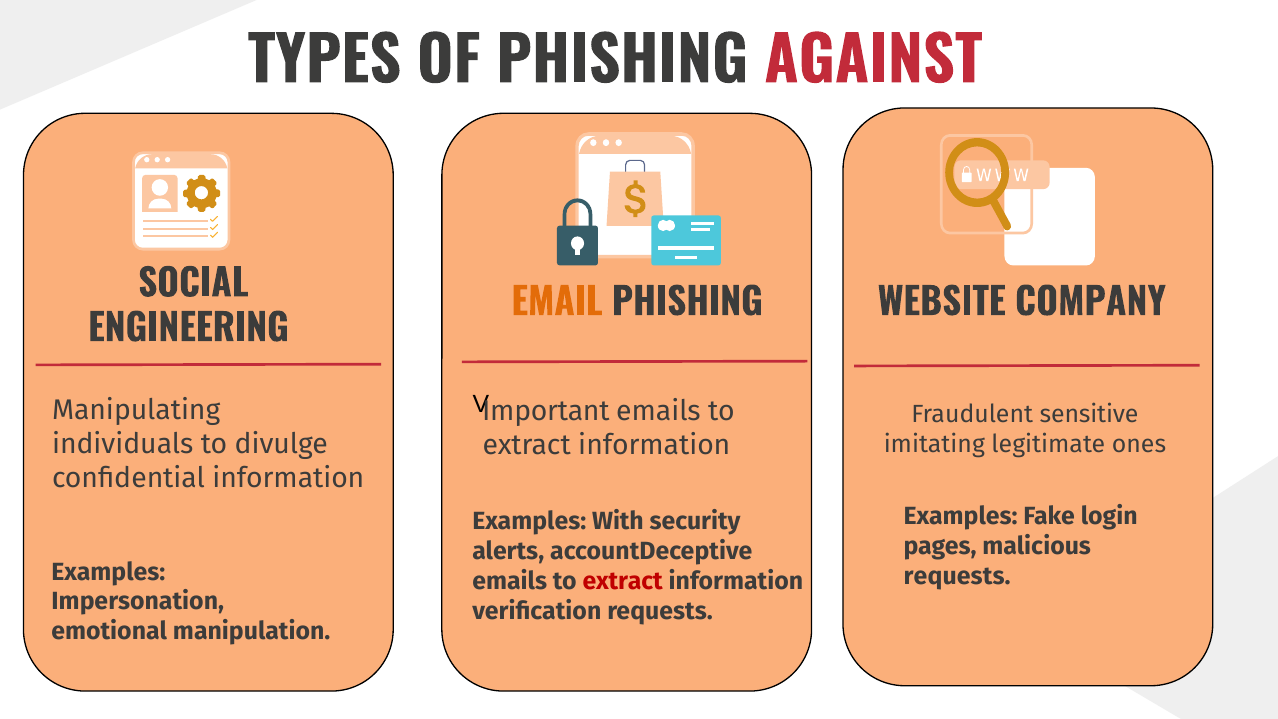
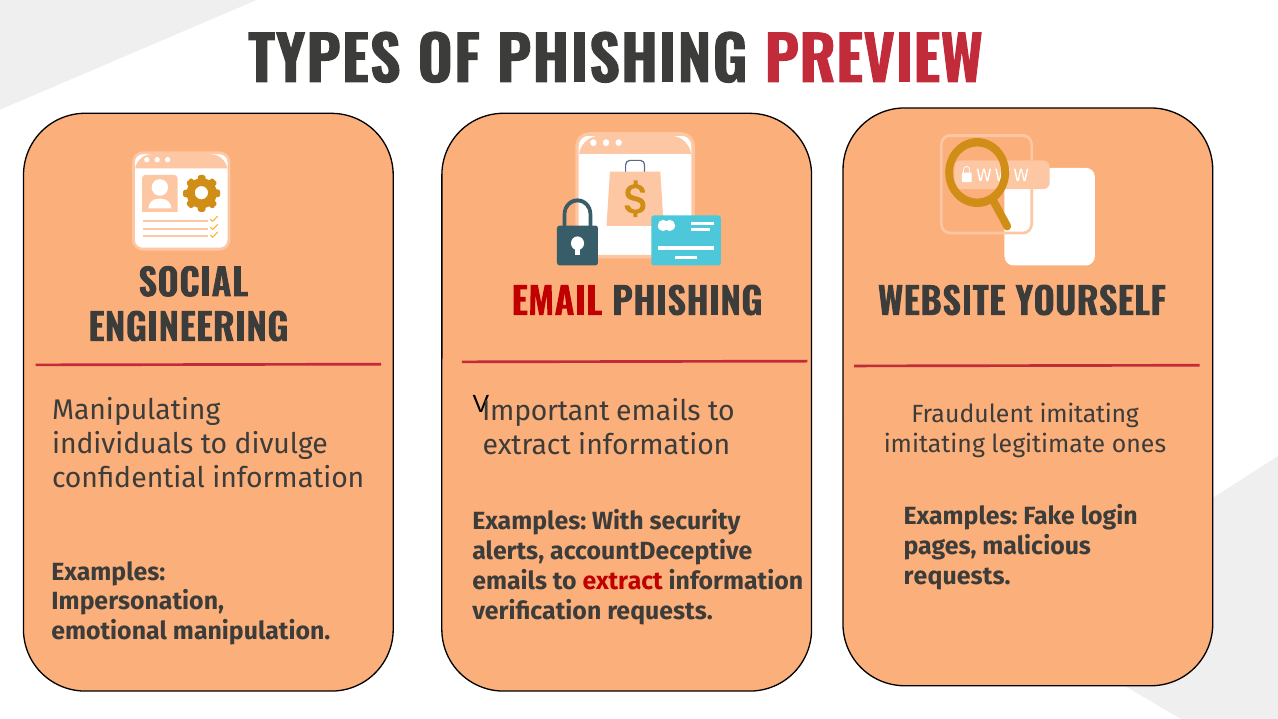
AGAINST: AGAINST -> PREVIEW
EMAIL colour: orange -> red
COMPANY: COMPANY -> YOURSELF
Fraudulent sensitive: sensitive -> imitating
